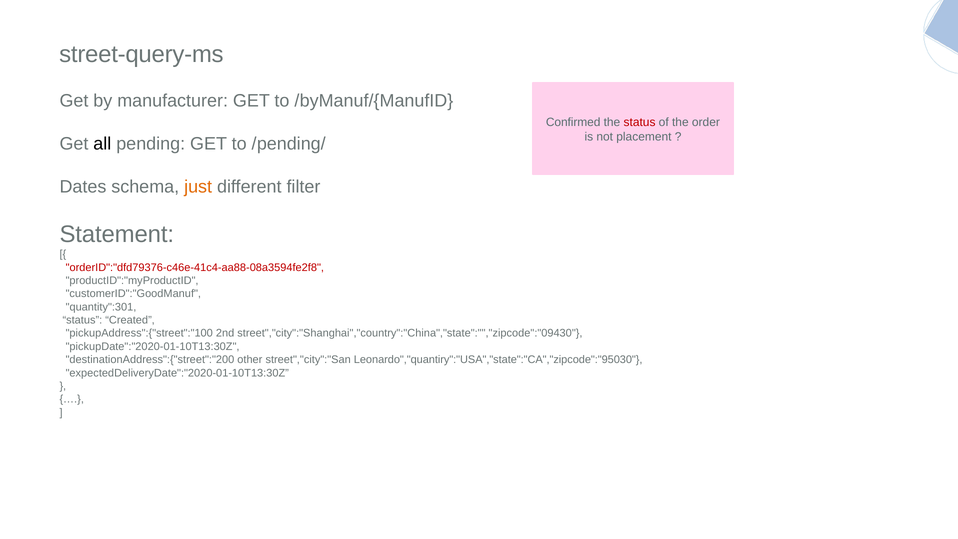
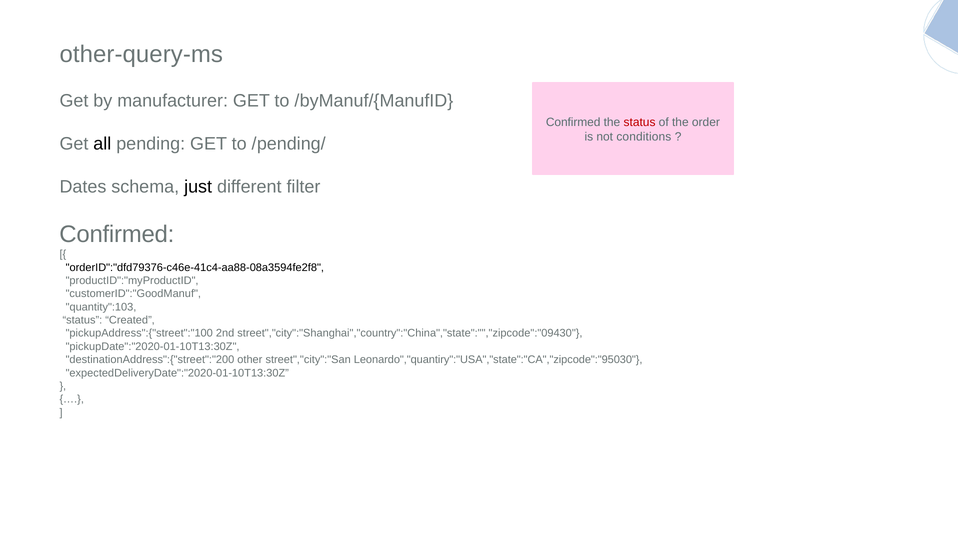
street-query-ms: street-query-ms -> other-query-ms
placement: placement -> conditions
just colour: orange -> black
Statement at (117, 234): Statement -> Confirmed
orderID":"dfd79376-c46e-41c4-aa88-08a3594fe2f8 colour: red -> black
quantity":301: quantity":301 -> quantity":103
